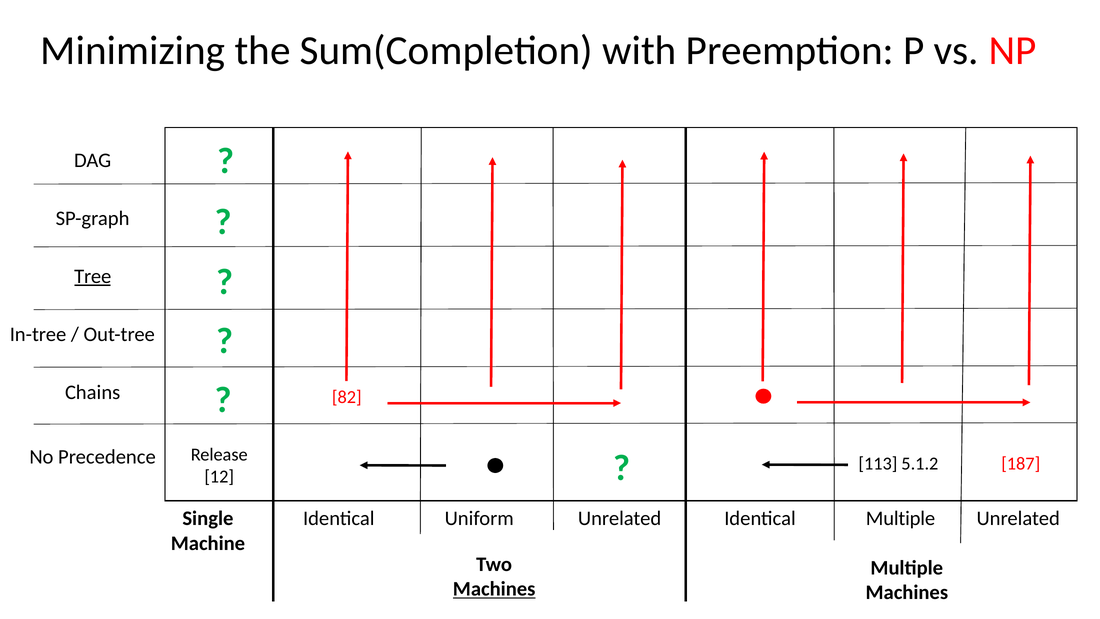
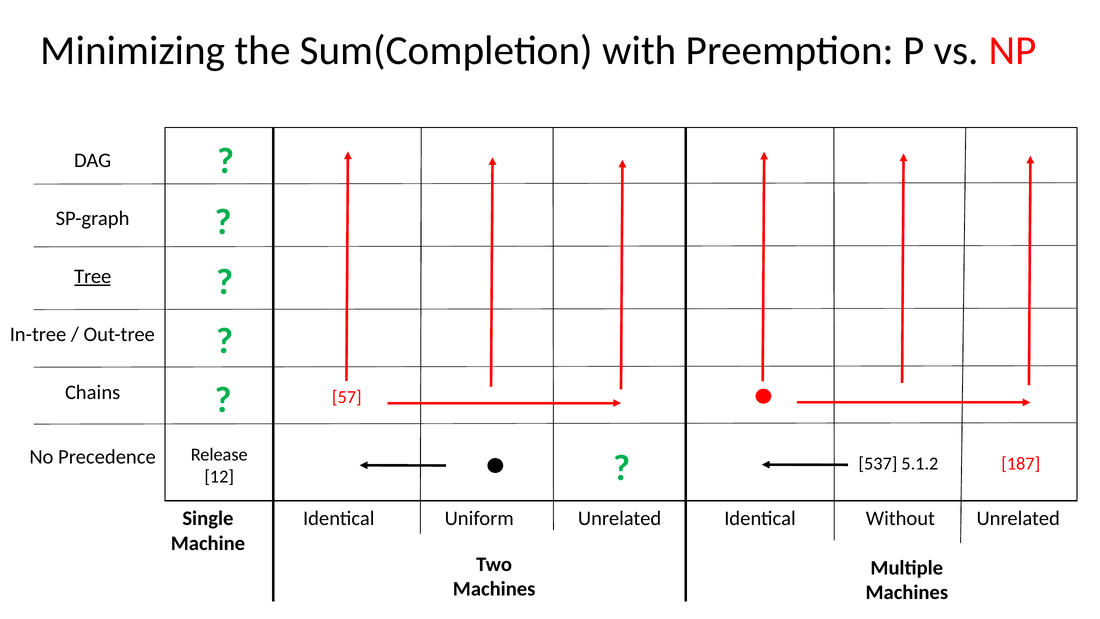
82: 82 -> 57
113: 113 -> 537
Multiple at (900, 518): Multiple -> Without
Machines at (494, 589) underline: present -> none
